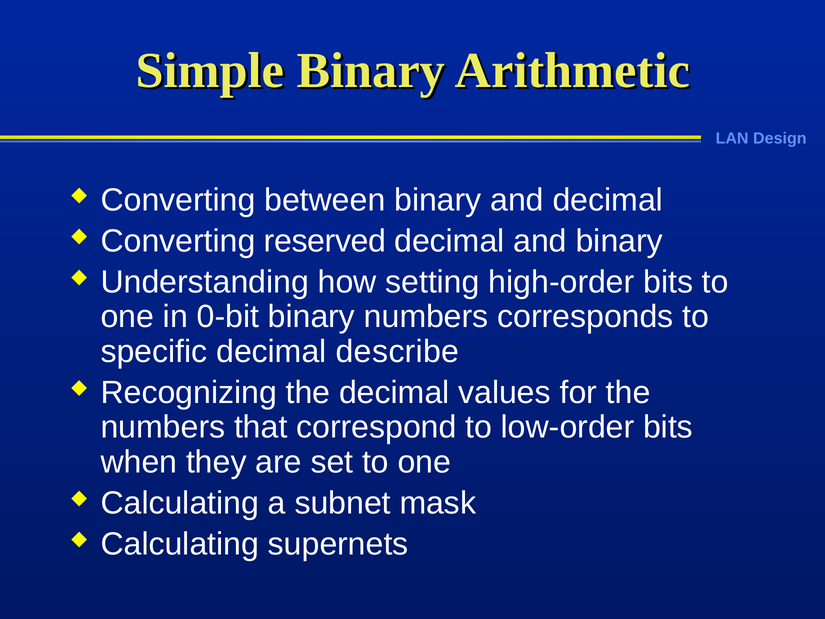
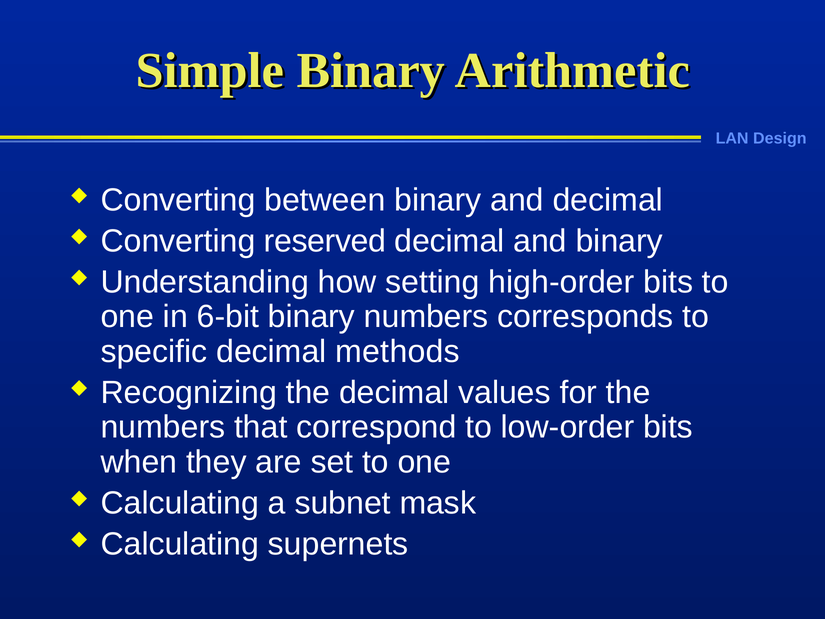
0-bit: 0-bit -> 6-bit
describe: describe -> methods
